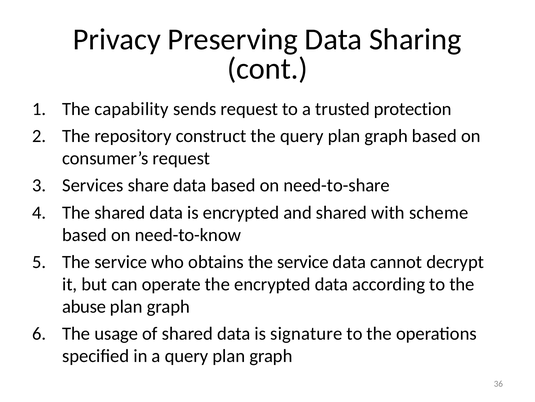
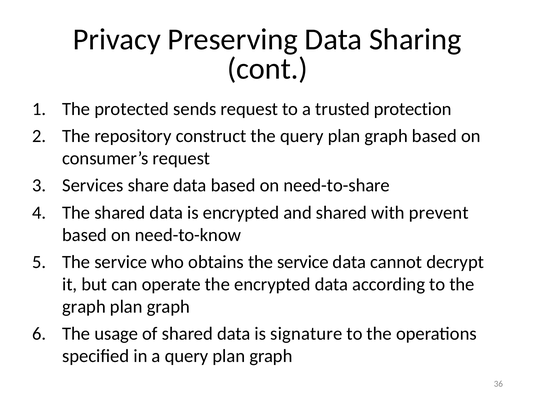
capability: capability -> protected
scheme: scheme -> prevent
abuse at (84, 306): abuse -> graph
